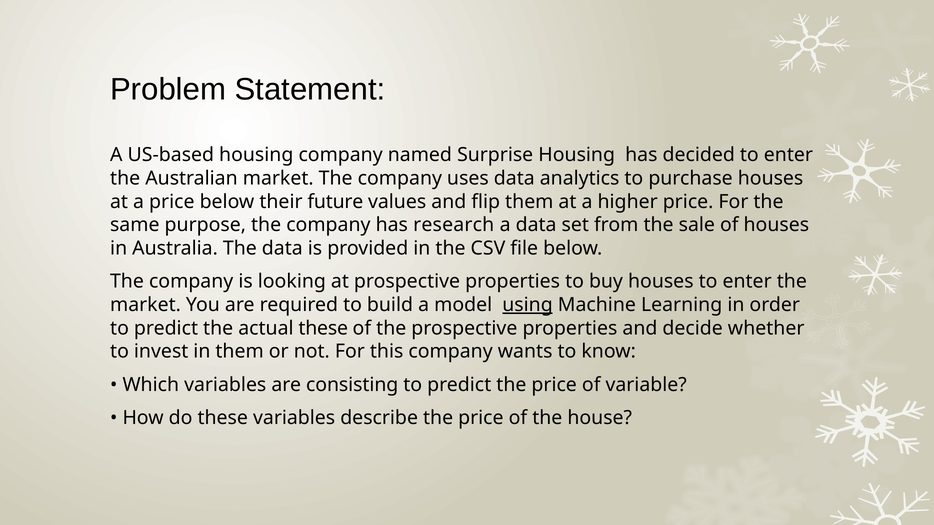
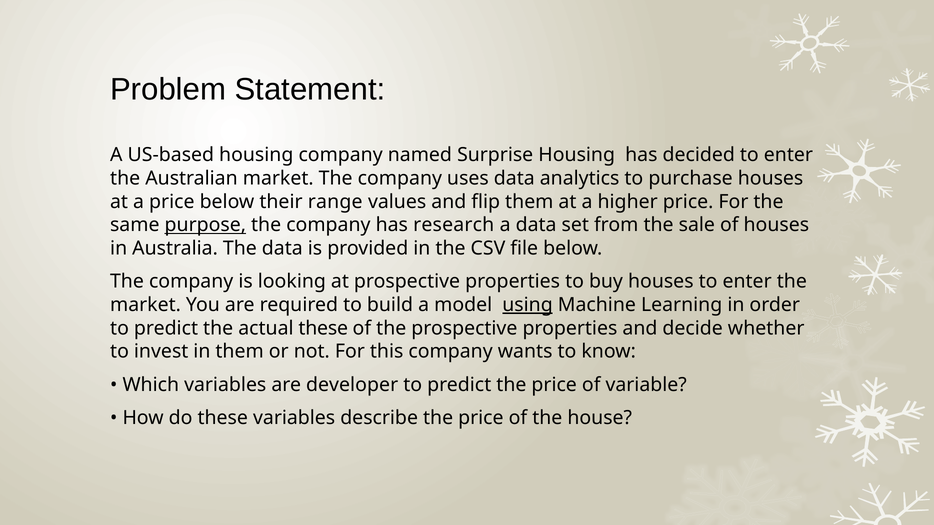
future: future -> range
purpose underline: none -> present
consisting: consisting -> developer
